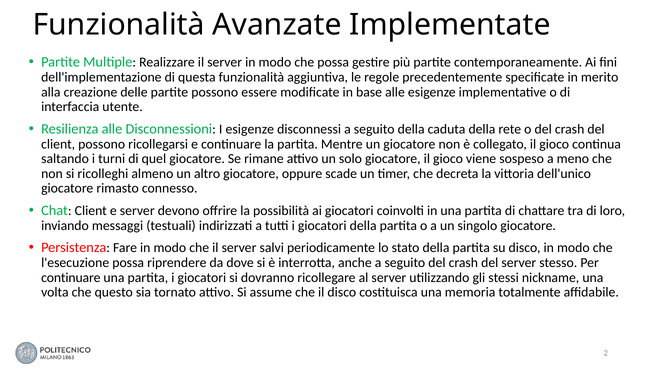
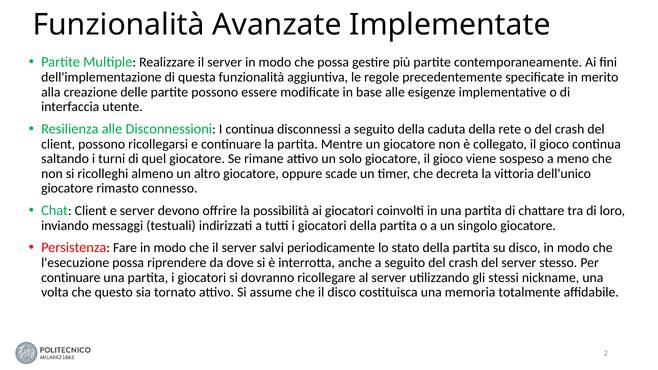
I esigenze: esigenze -> continua
